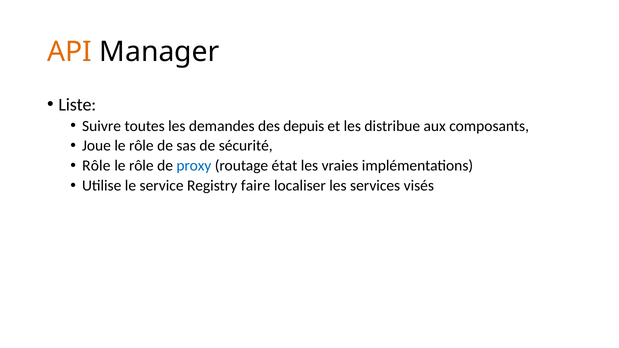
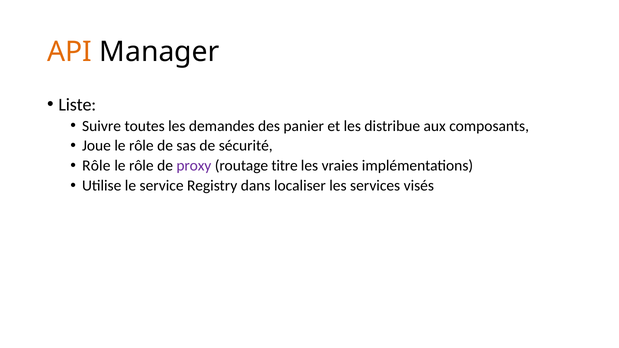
depuis: depuis -> panier
proxy colour: blue -> purple
état: état -> titre
faire: faire -> dans
